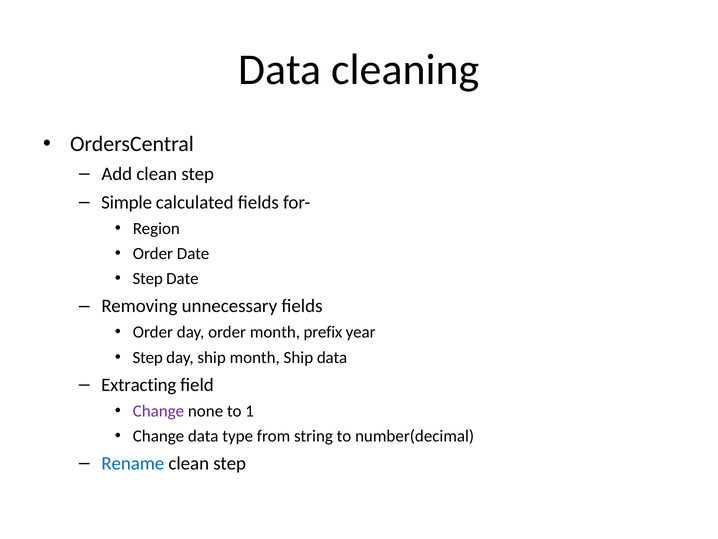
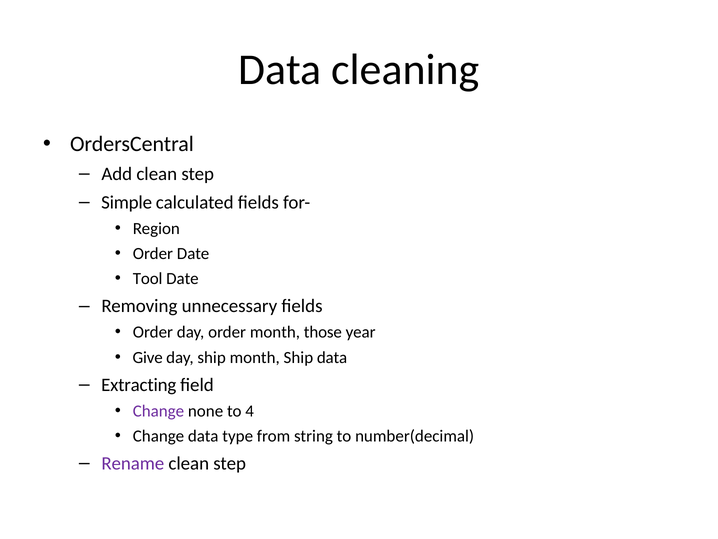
Step at (148, 279): Step -> Tool
prefix: prefix -> those
Step at (148, 357): Step -> Give
1: 1 -> 4
Rename colour: blue -> purple
